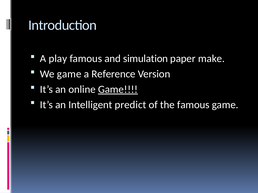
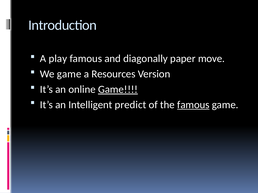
simulation: simulation -> diagonally
make: make -> move
Reference: Reference -> Resources
famous at (193, 105) underline: none -> present
